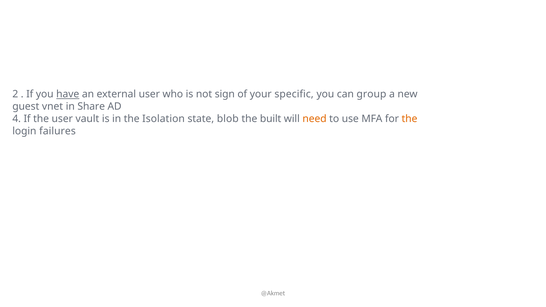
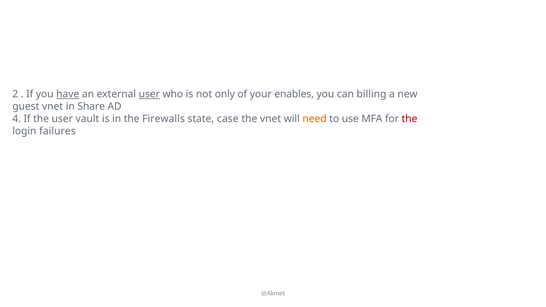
user at (149, 94) underline: none -> present
sign: sign -> only
specific: specific -> enables
group: group -> billing
Isolation: Isolation -> Firewalls
blob: blob -> case
the built: built -> vnet
the at (410, 119) colour: orange -> red
